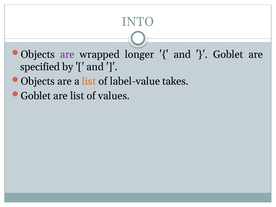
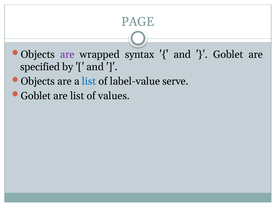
INTO: INTO -> PAGE
longer: longer -> syntax
list at (89, 81) colour: orange -> blue
takes: takes -> serve
